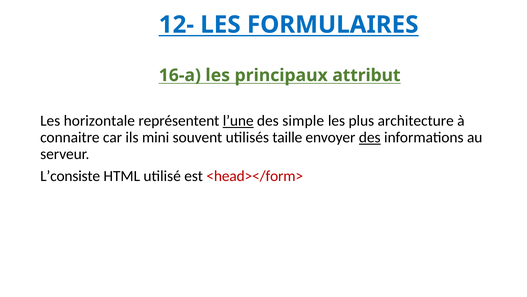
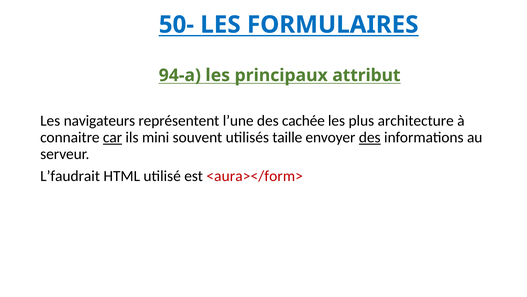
12-: 12- -> 50-
16-a: 16-a -> 94-a
horizontale: horizontale -> navigateurs
l’une underline: present -> none
simple: simple -> cachée
car underline: none -> present
L’consiste: L’consiste -> L’faudrait
<head></form>: <head></form> -> <aura></form>
